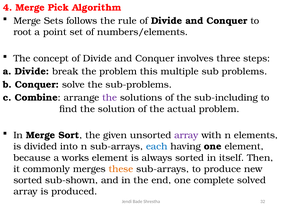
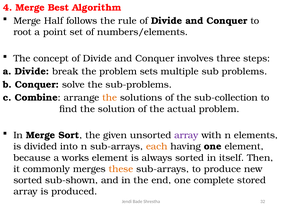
Pick: Pick -> Best
Sets: Sets -> Half
this: this -> sets
the at (110, 98) colour: purple -> orange
sub-including: sub-including -> sub-collection
each colour: blue -> orange
solved: solved -> stored
